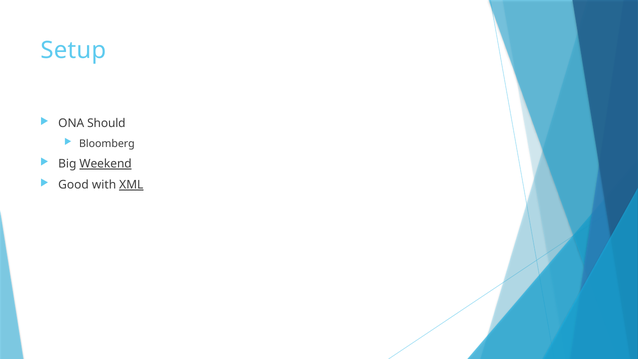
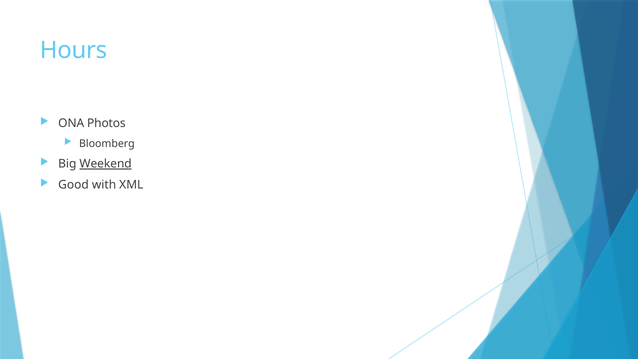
Setup: Setup -> Hours
Should: Should -> Photos
XML underline: present -> none
